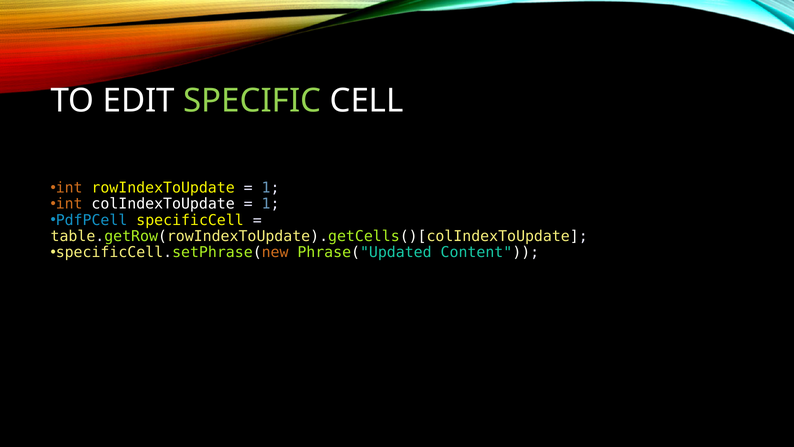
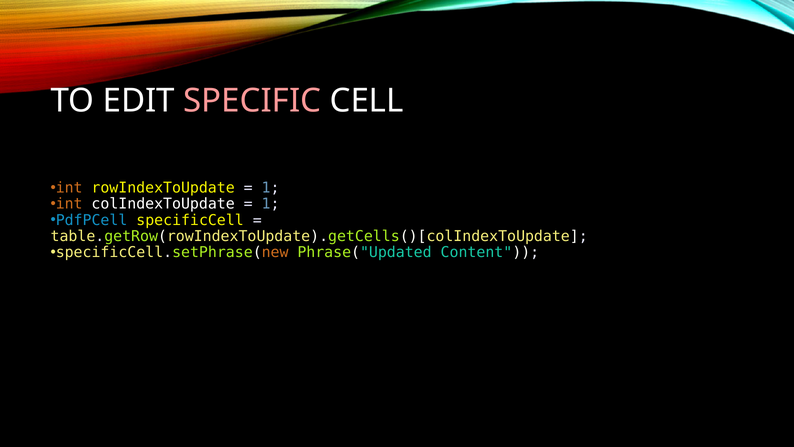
SPECIFIC colour: light green -> pink
